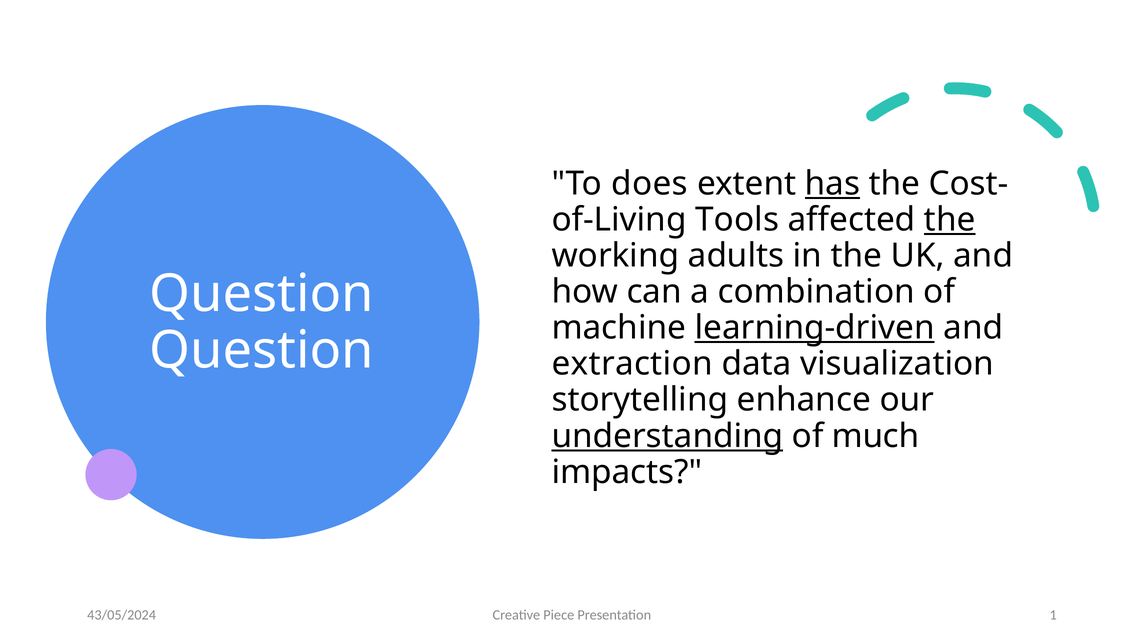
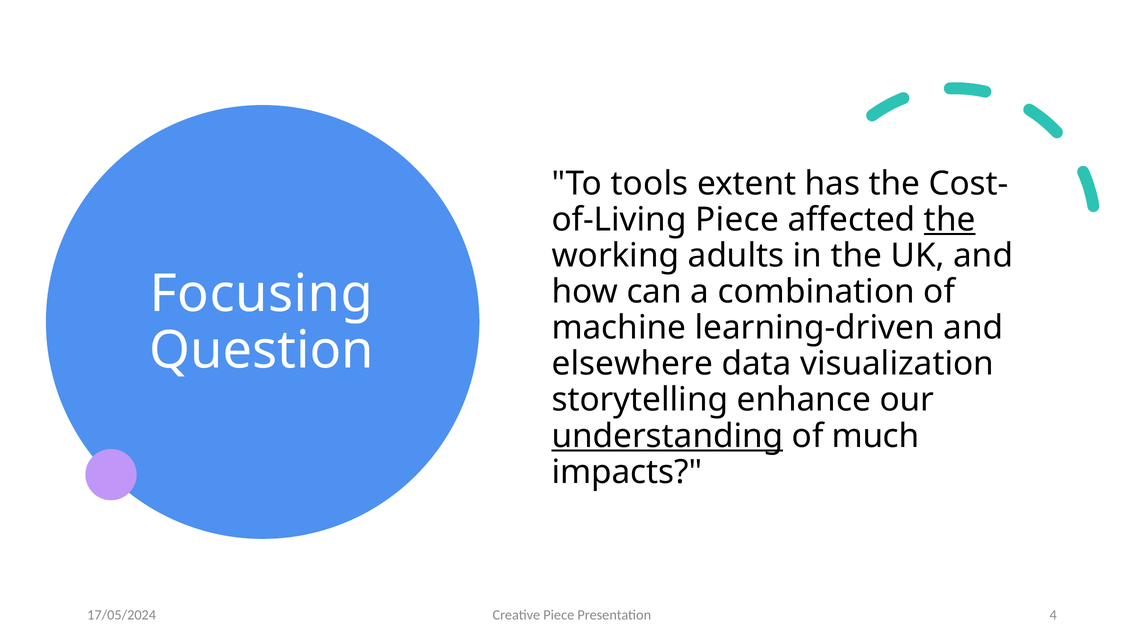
does: does -> tools
has underline: present -> none
Tools at (737, 219): Tools -> Piece
Question at (262, 294): Question -> Focusing
learning-driven underline: present -> none
extraction: extraction -> elsewhere
43/05/2024: 43/05/2024 -> 17/05/2024
1: 1 -> 4
